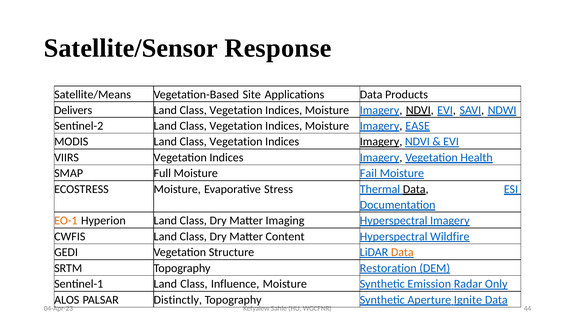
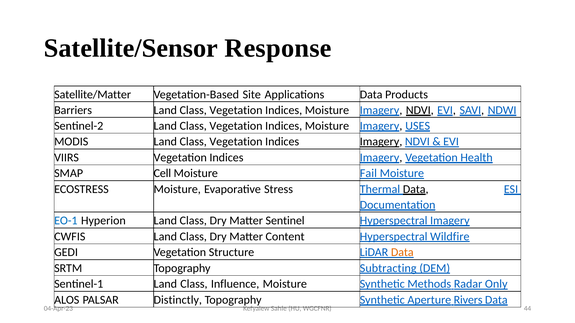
Satellite/Means: Satellite/Means -> Satellite/Matter
Delivers: Delivers -> Barriers
EASE: EASE -> USES
Full: Full -> Cell
EO-1 colour: orange -> blue
Imaging: Imaging -> Sentinel
Restoration: Restoration -> Subtracting
Emission: Emission -> Methods
Ignite: Ignite -> Rivers
